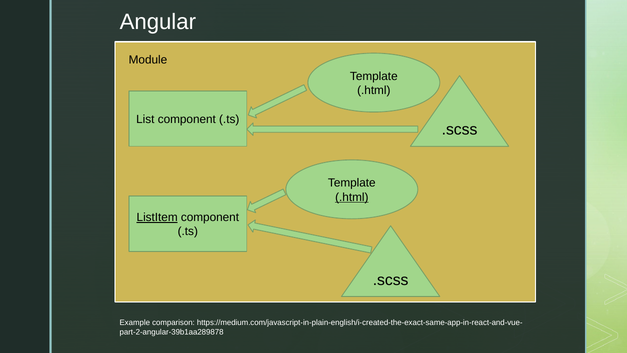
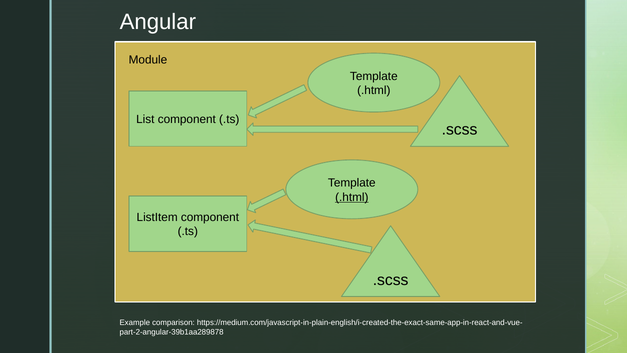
ListItem underline: present -> none
